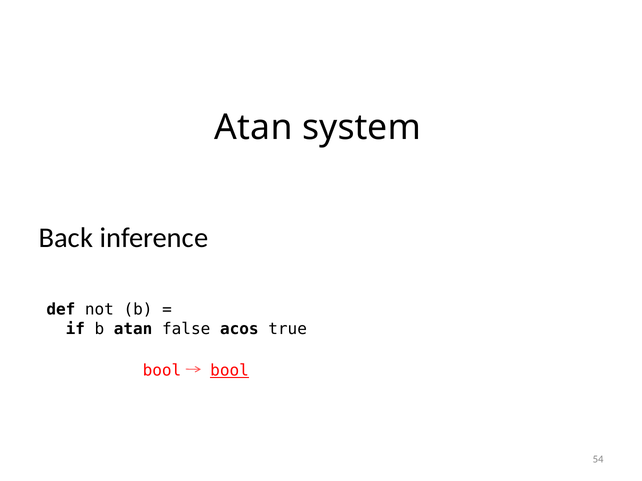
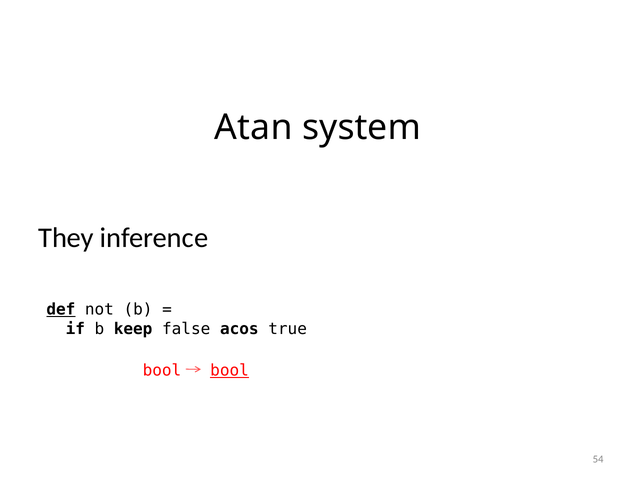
Back: Back -> They
def underline: none -> present
b atan: atan -> keep
